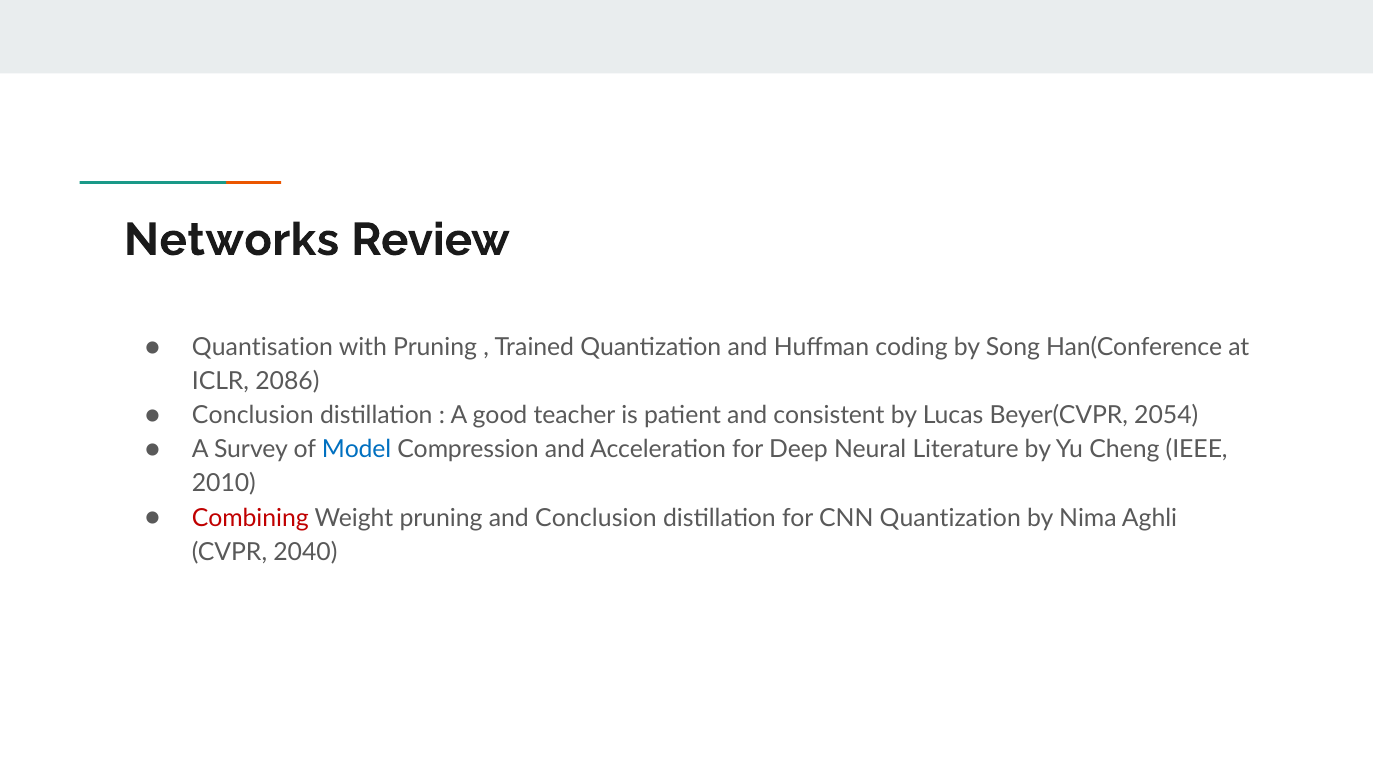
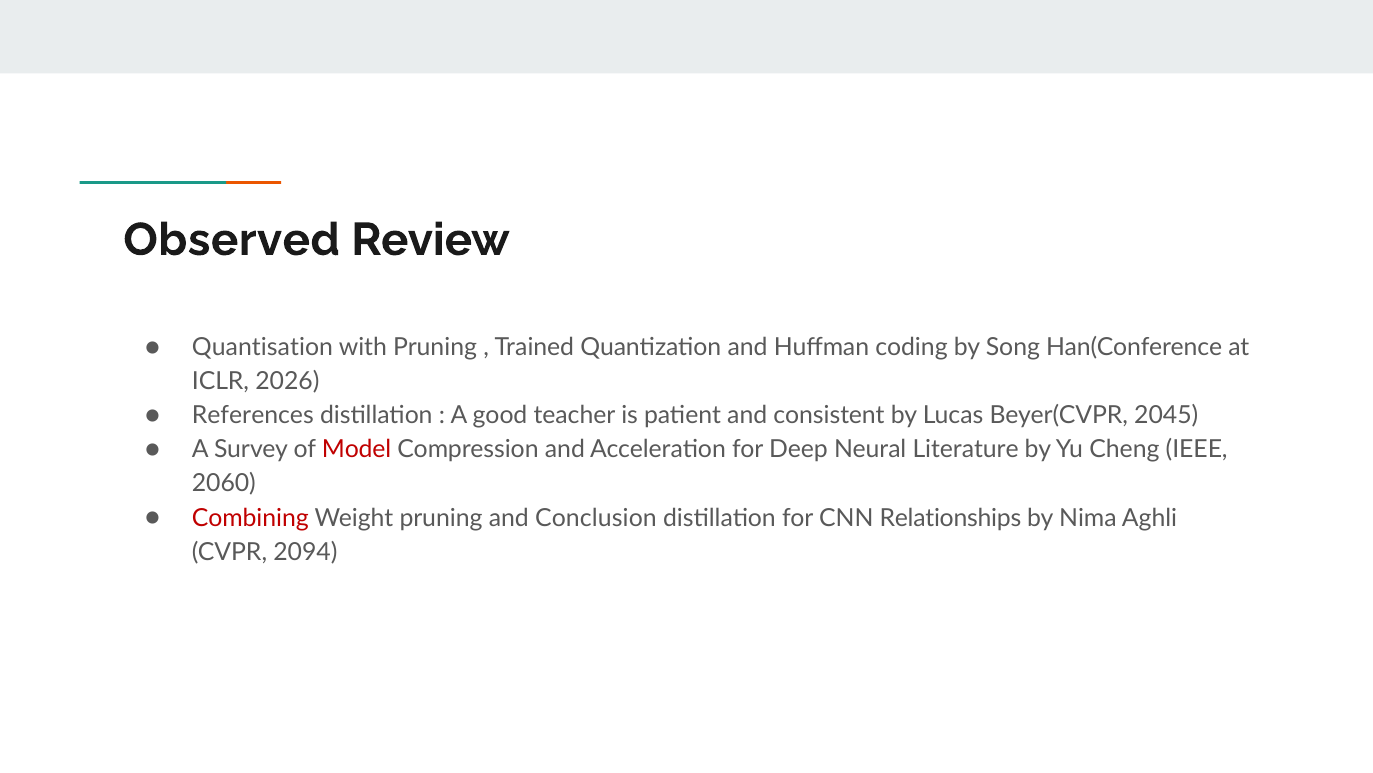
Networks: Networks -> Observed
2086: 2086 -> 2026
Conclusion at (253, 415): Conclusion -> References
2054: 2054 -> 2045
Model colour: blue -> red
2010: 2010 -> 2060
CNN Quantization: Quantization -> Relationships
2040: 2040 -> 2094
